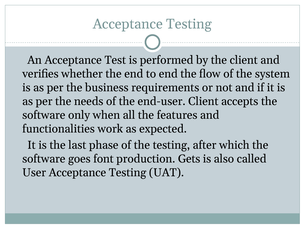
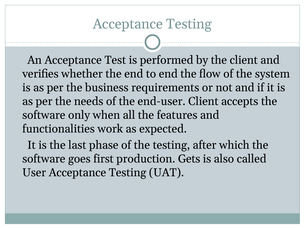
font: font -> first
